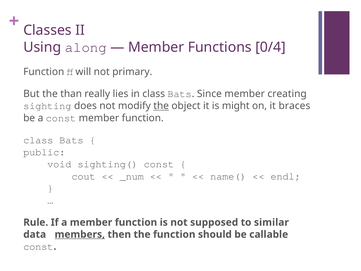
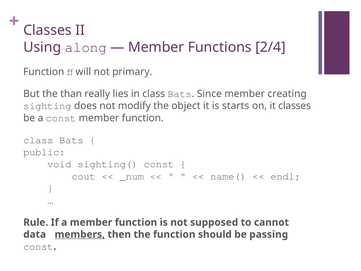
0/4: 0/4 -> 2/4
the at (161, 106) underline: present -> none
might: might -> starts
it braces: braces -> classes
similar: similar -> cannot
callable: callable -> passing
